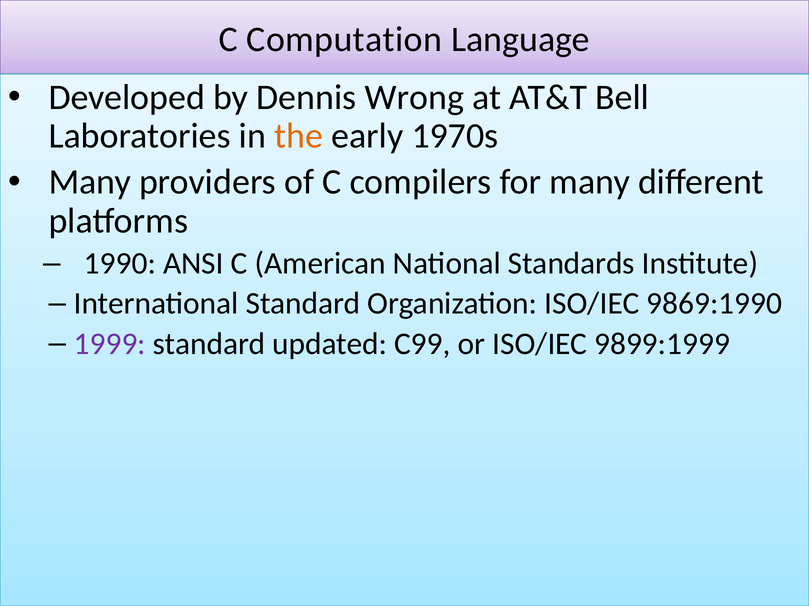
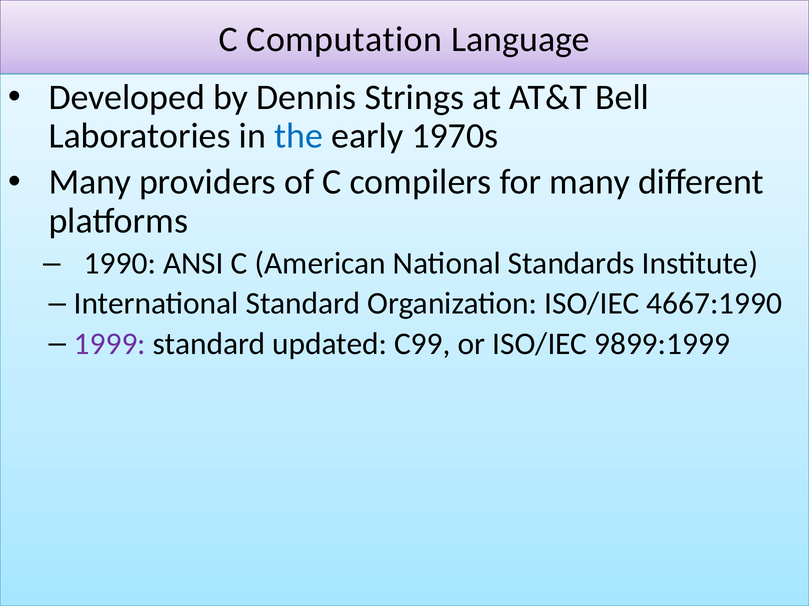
Wrong: Wrong -> Strings
the colour: orange -> blue
9869:1990: 9869:1990 -> 4667:1990
